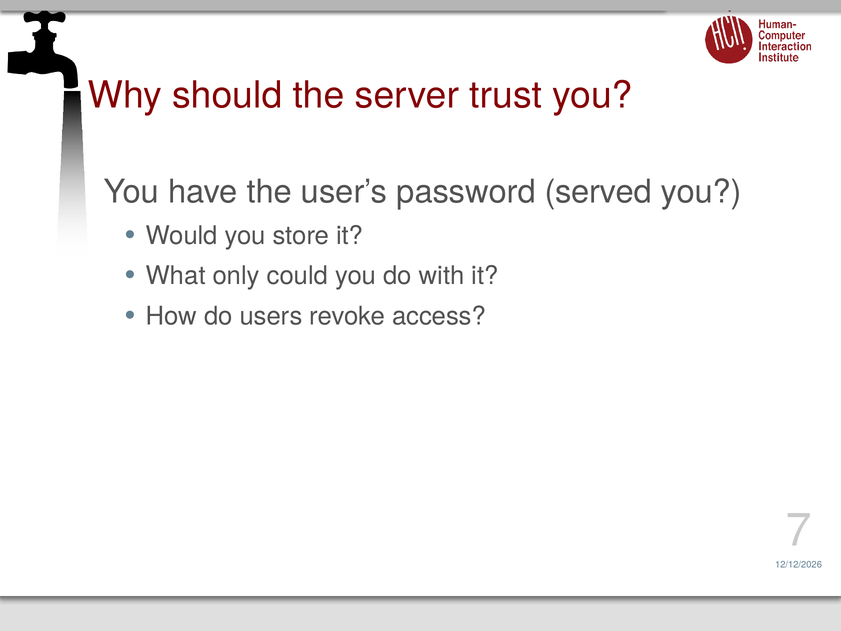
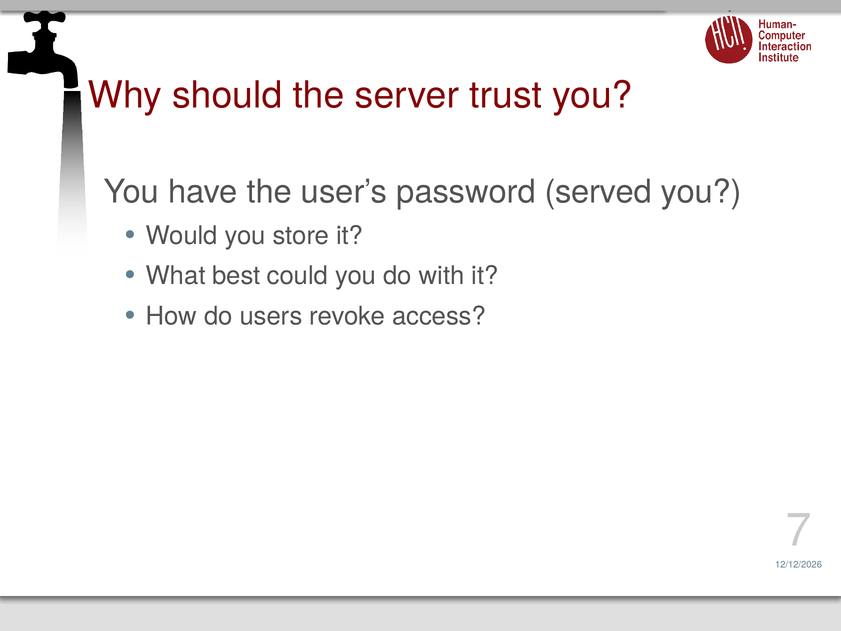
only: only -> best
